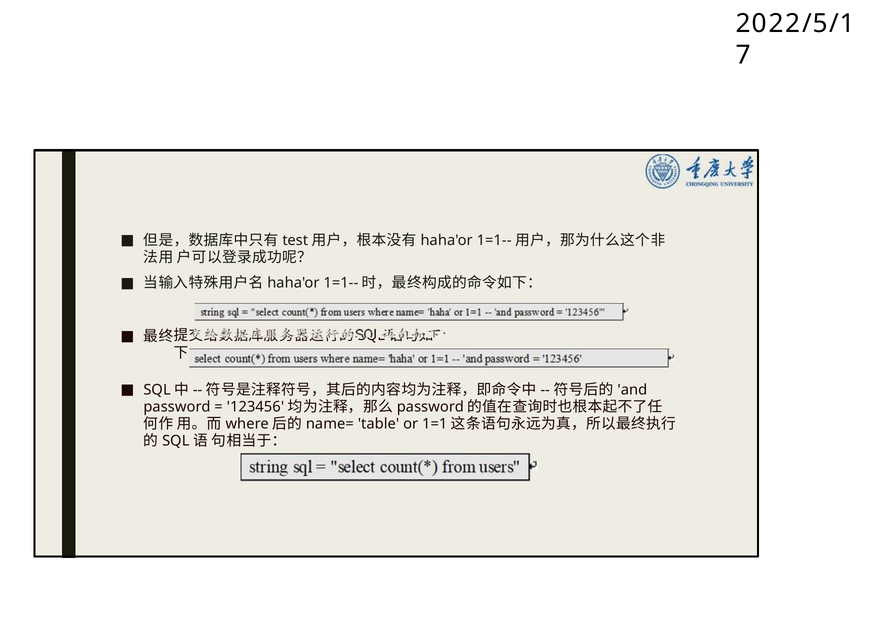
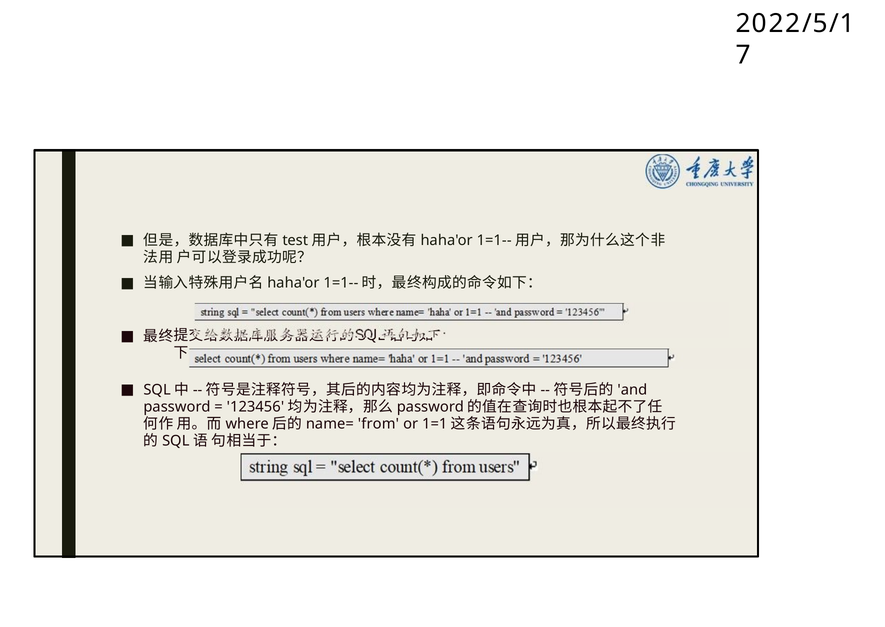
table: table -> from
